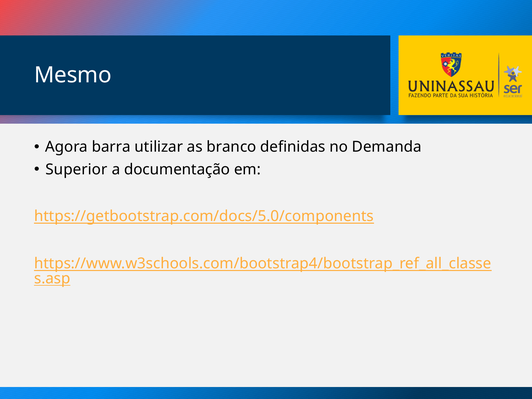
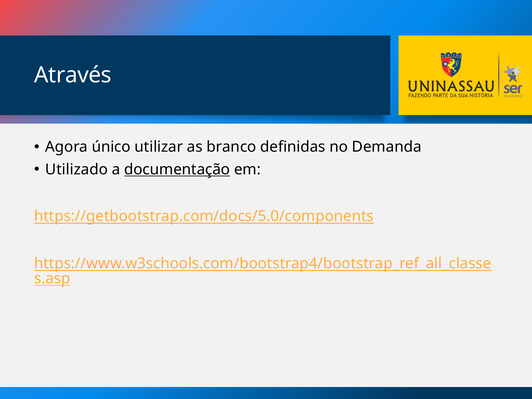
Mesmo: Mesmo -> Através
barra: barra -> único
Superior: Superior -> Utilizado
documentação underline: none -> present
